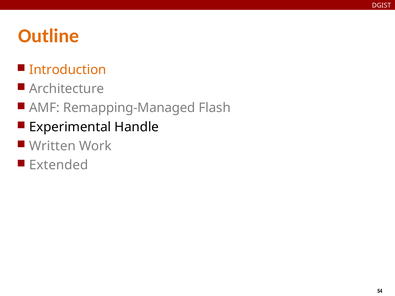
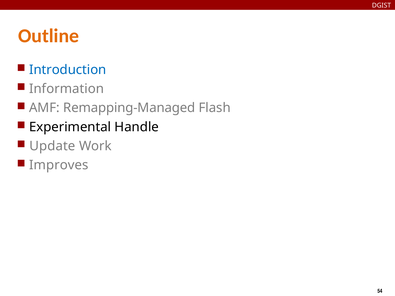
Introduction colour: orange -> blue
Architecture: Architecture -> Information
Written: Written -> Update
Extended: Extended -> Improves
